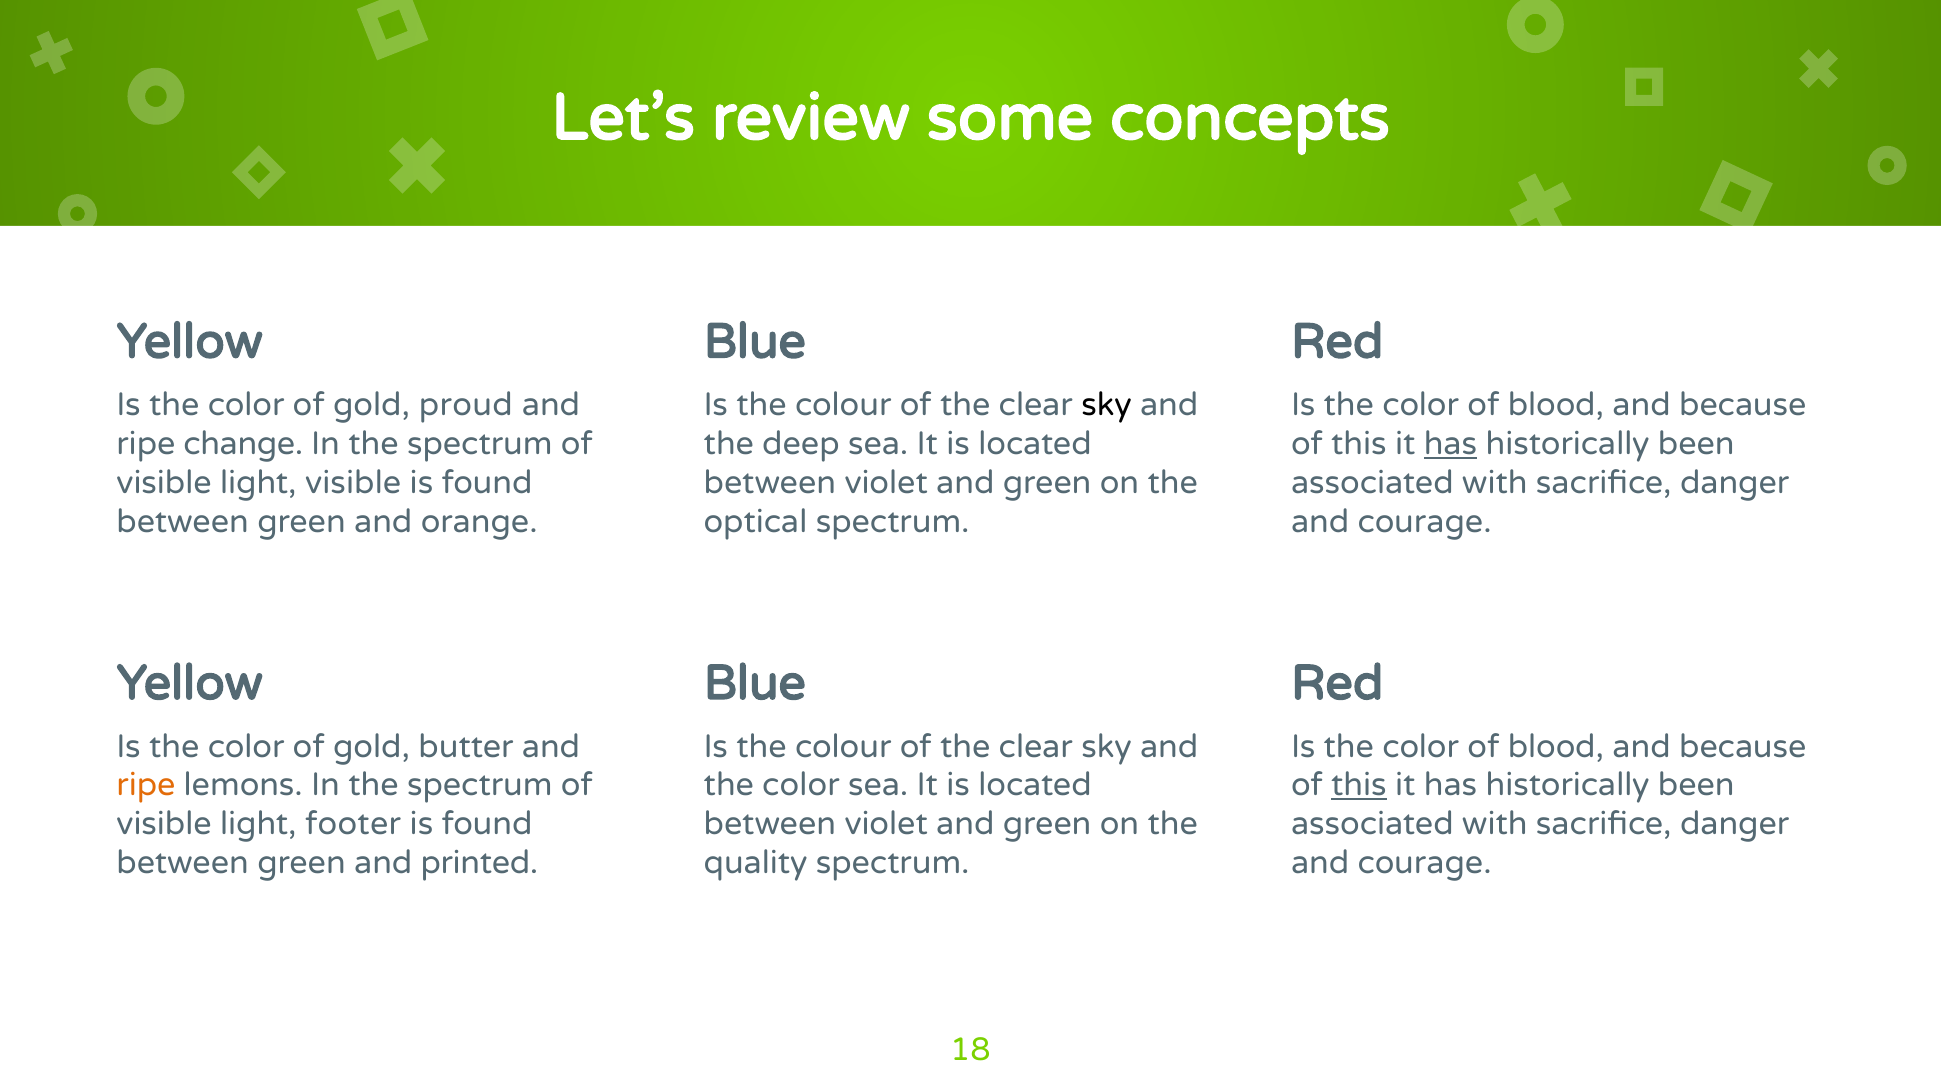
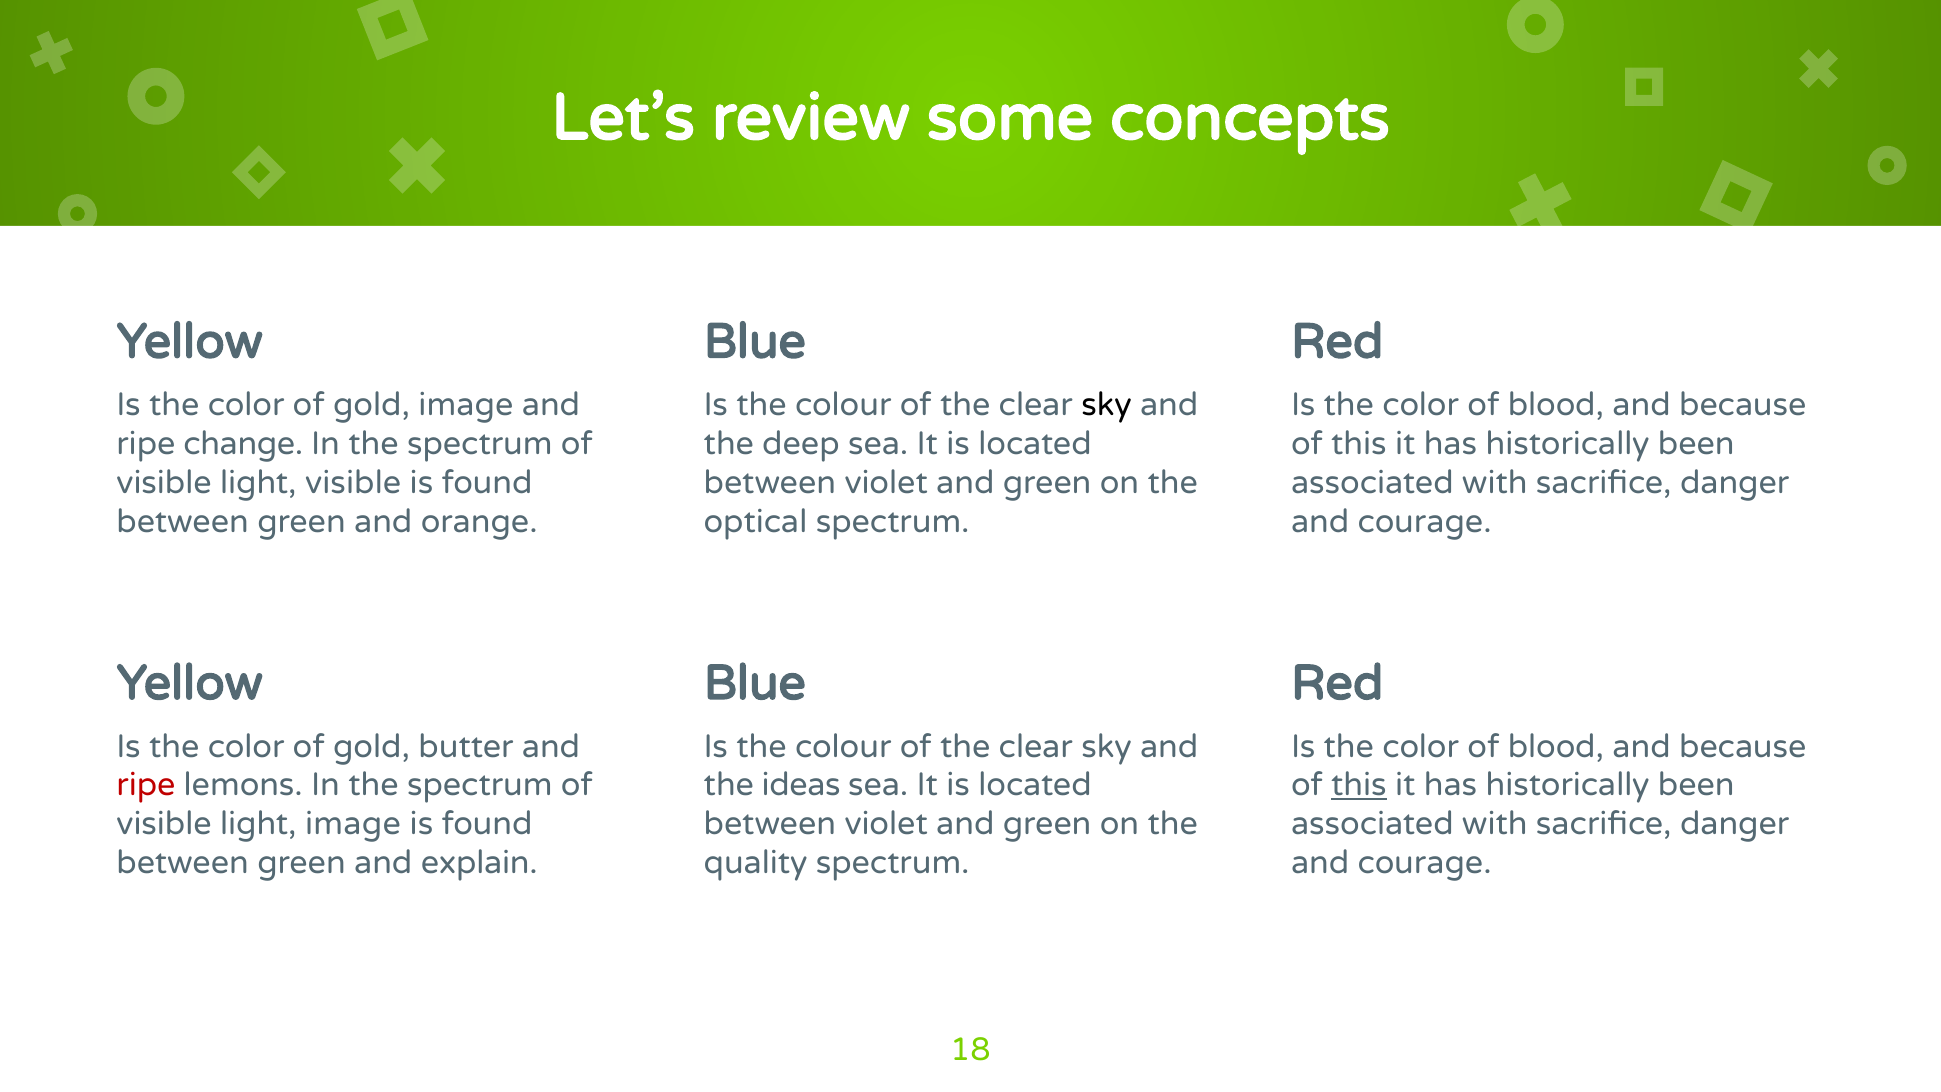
gold proud: proud -> image
has at (1450, 444) underline: present -> none
ripe at (146, 785) colour: orange -> red
color at (801, 785): color -> ideas
light footer: footer -> image
printed: printed -> explain
